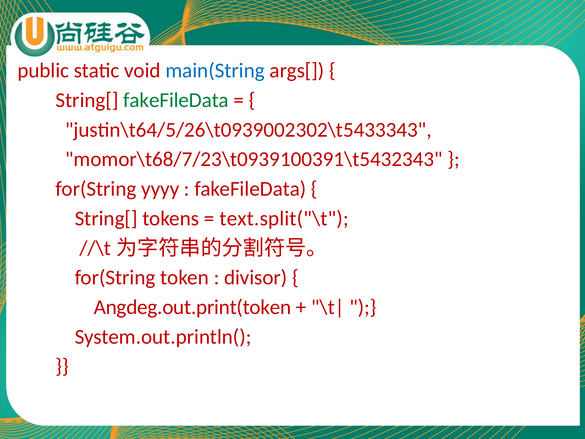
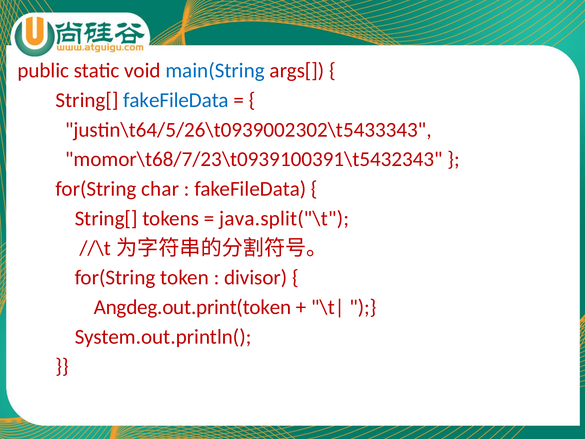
fakeFileData at (176, 100) colour: green -> blue
yyyy: yyyy -> char
text.split("\t: text.split("\t -> java.split("\t
